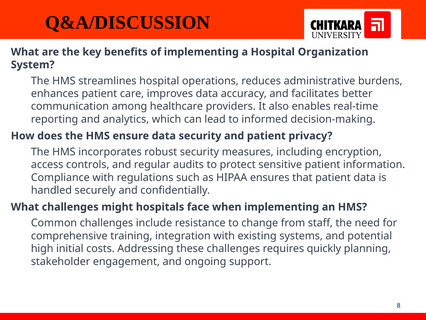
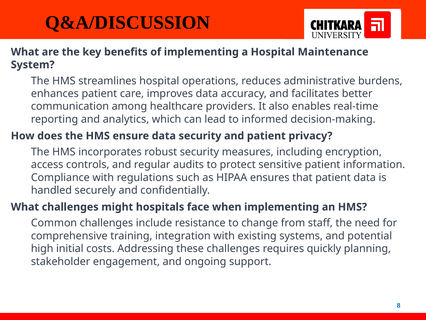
Organization: Organization -> Maintenance
